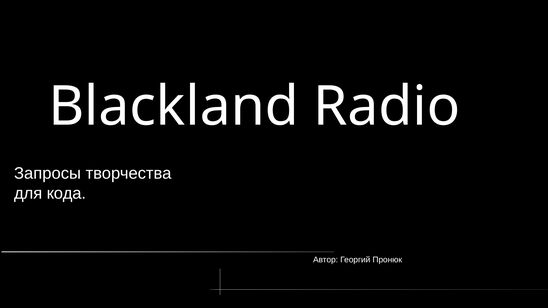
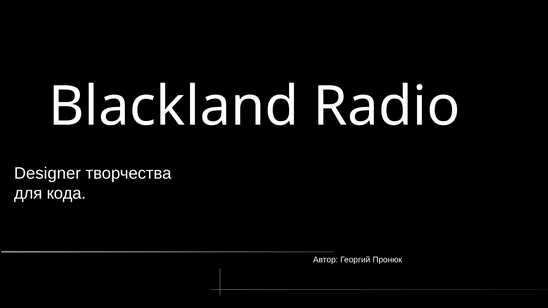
Запросы: Запросы -> Designer
